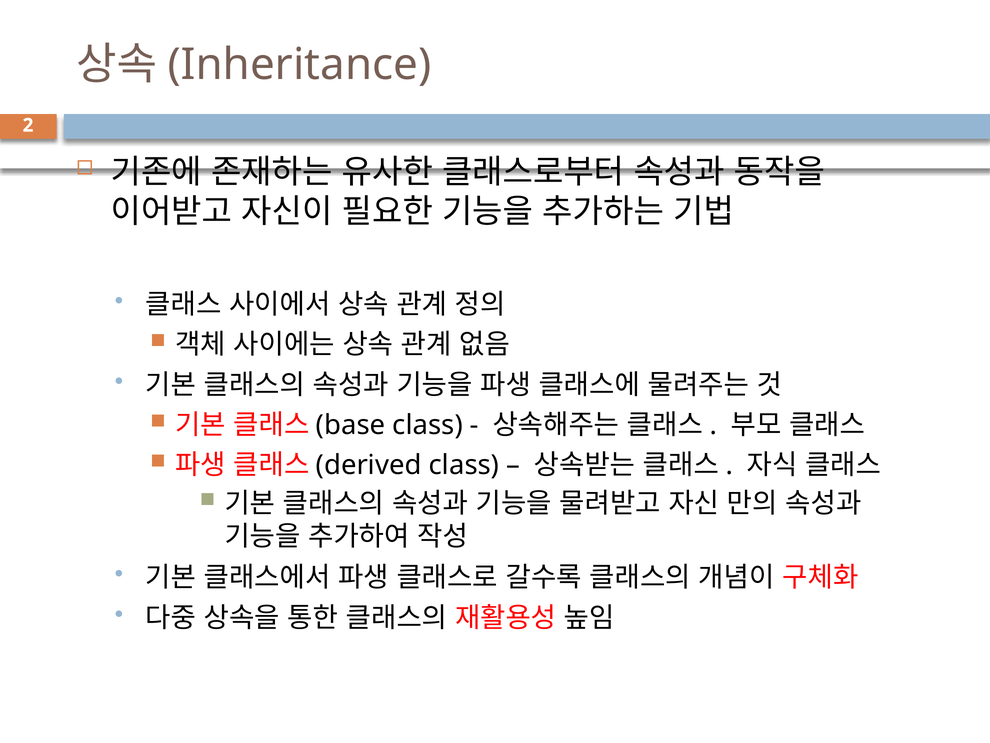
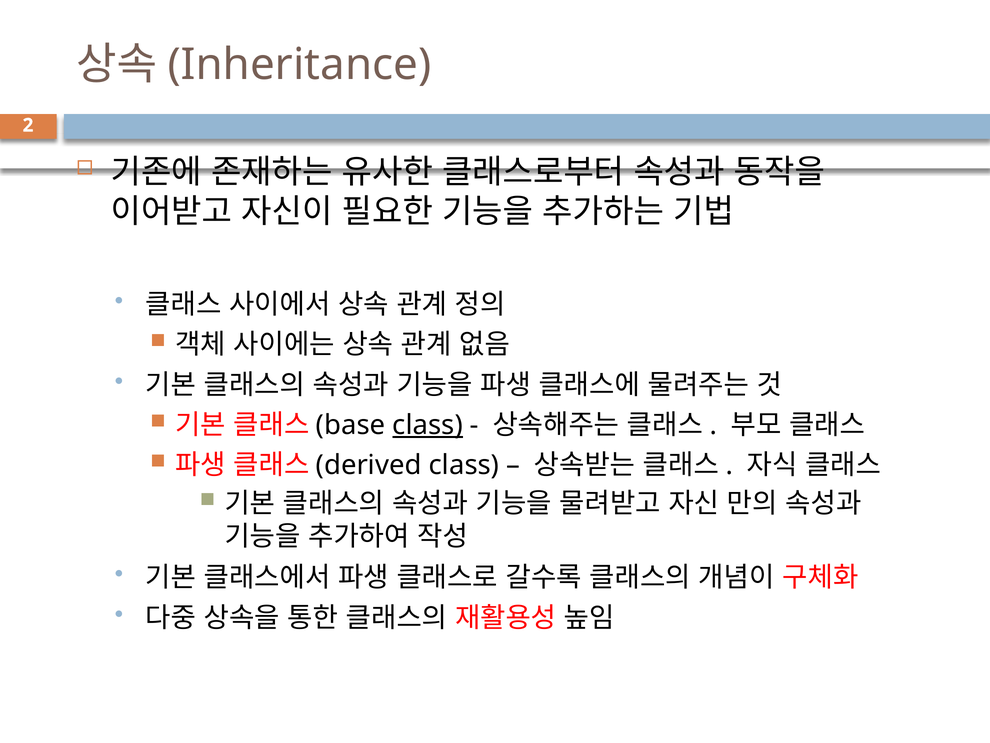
class at (428, 425) underline: none -> present
